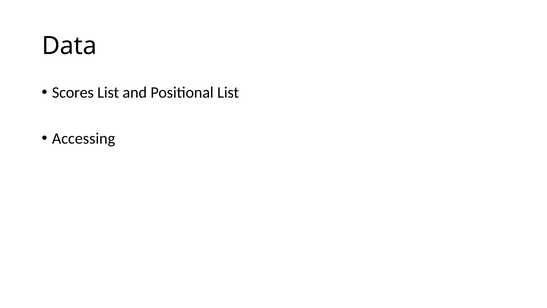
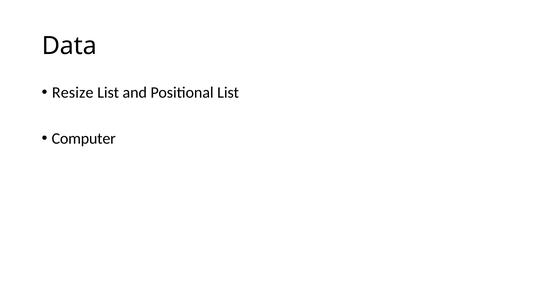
Scores: Scores -> Resize
Accessing: Accessing -> Computer
